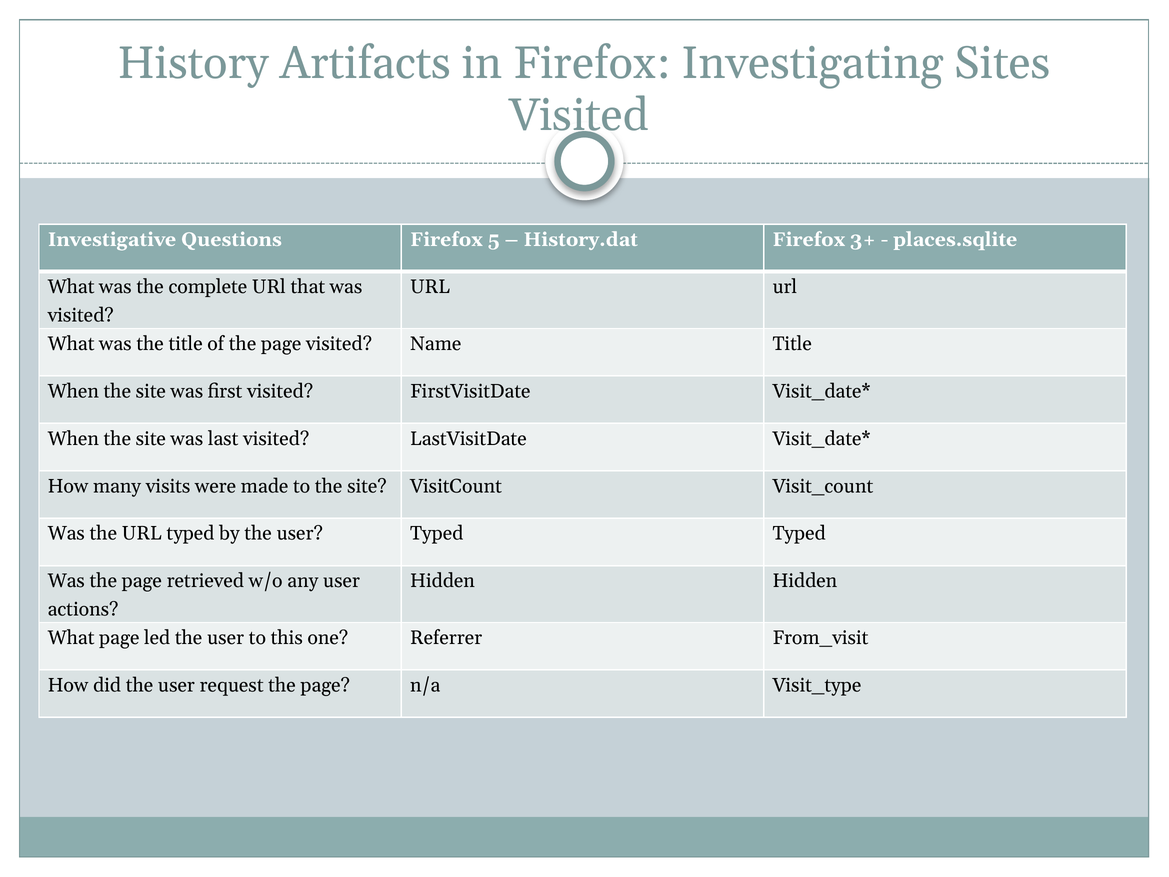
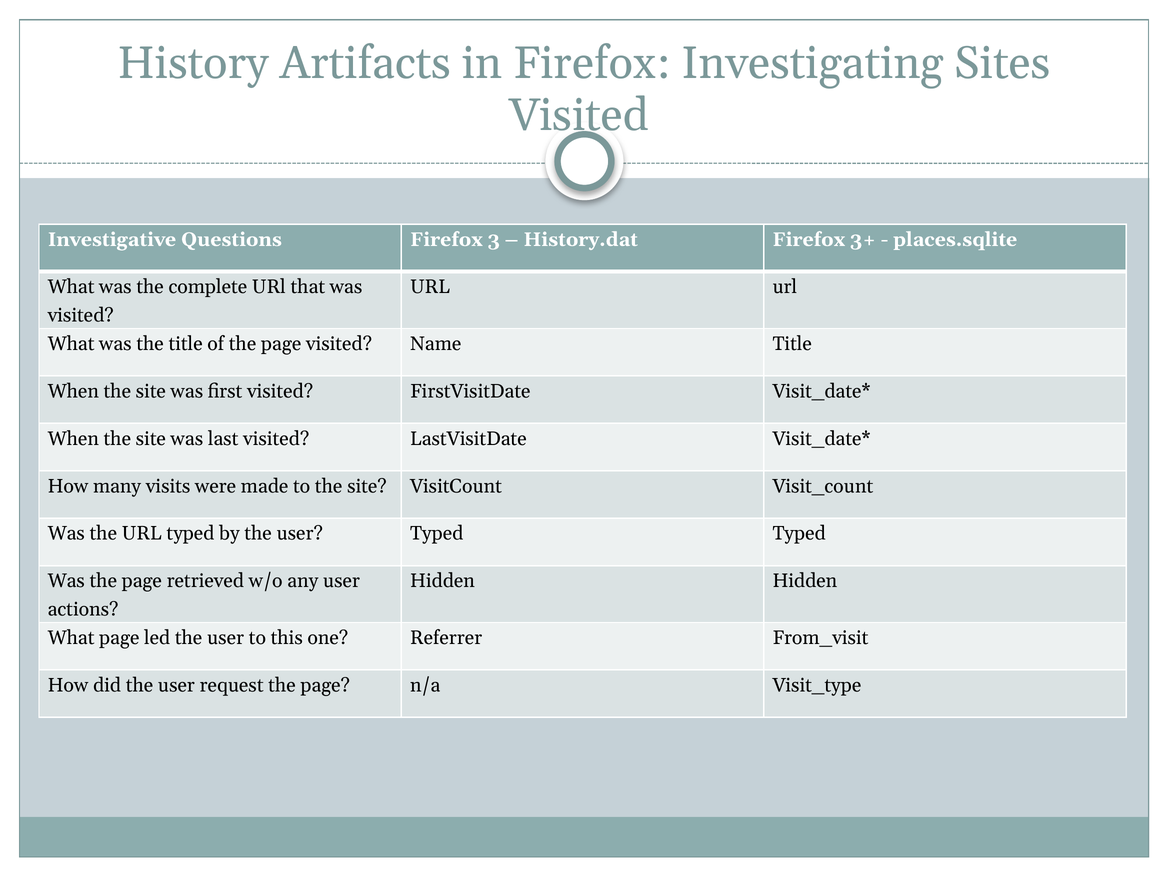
5: 5 -> 3
